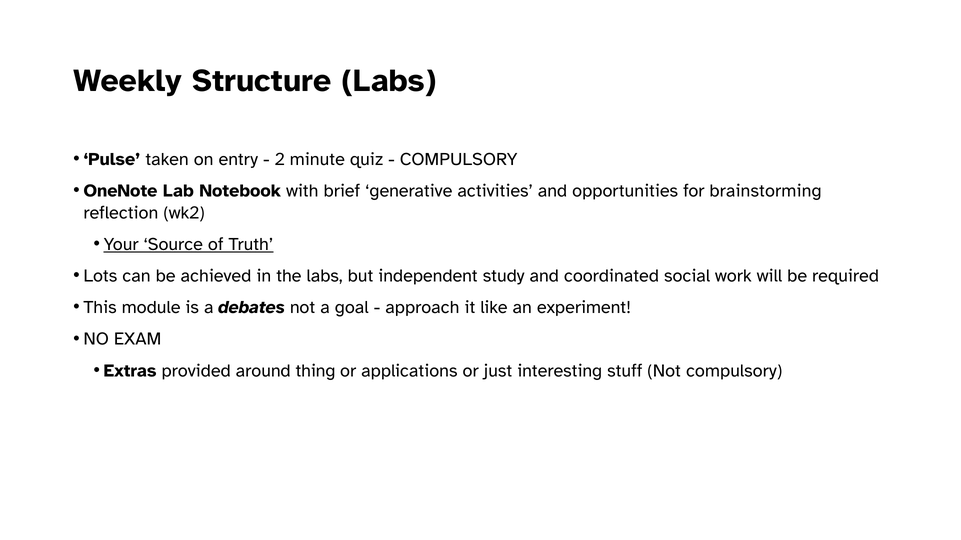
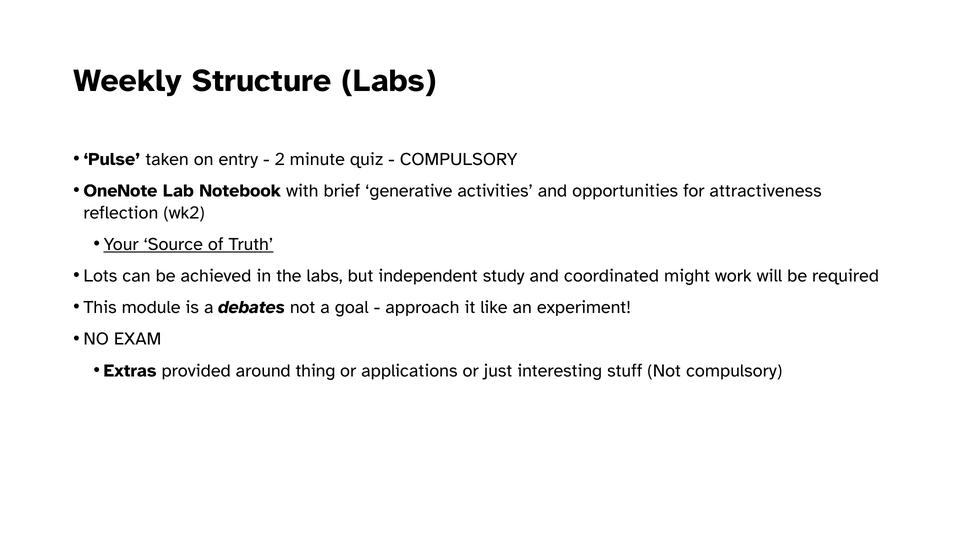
brainstorming: brainstorming -> attractiveness
social: social -> might
